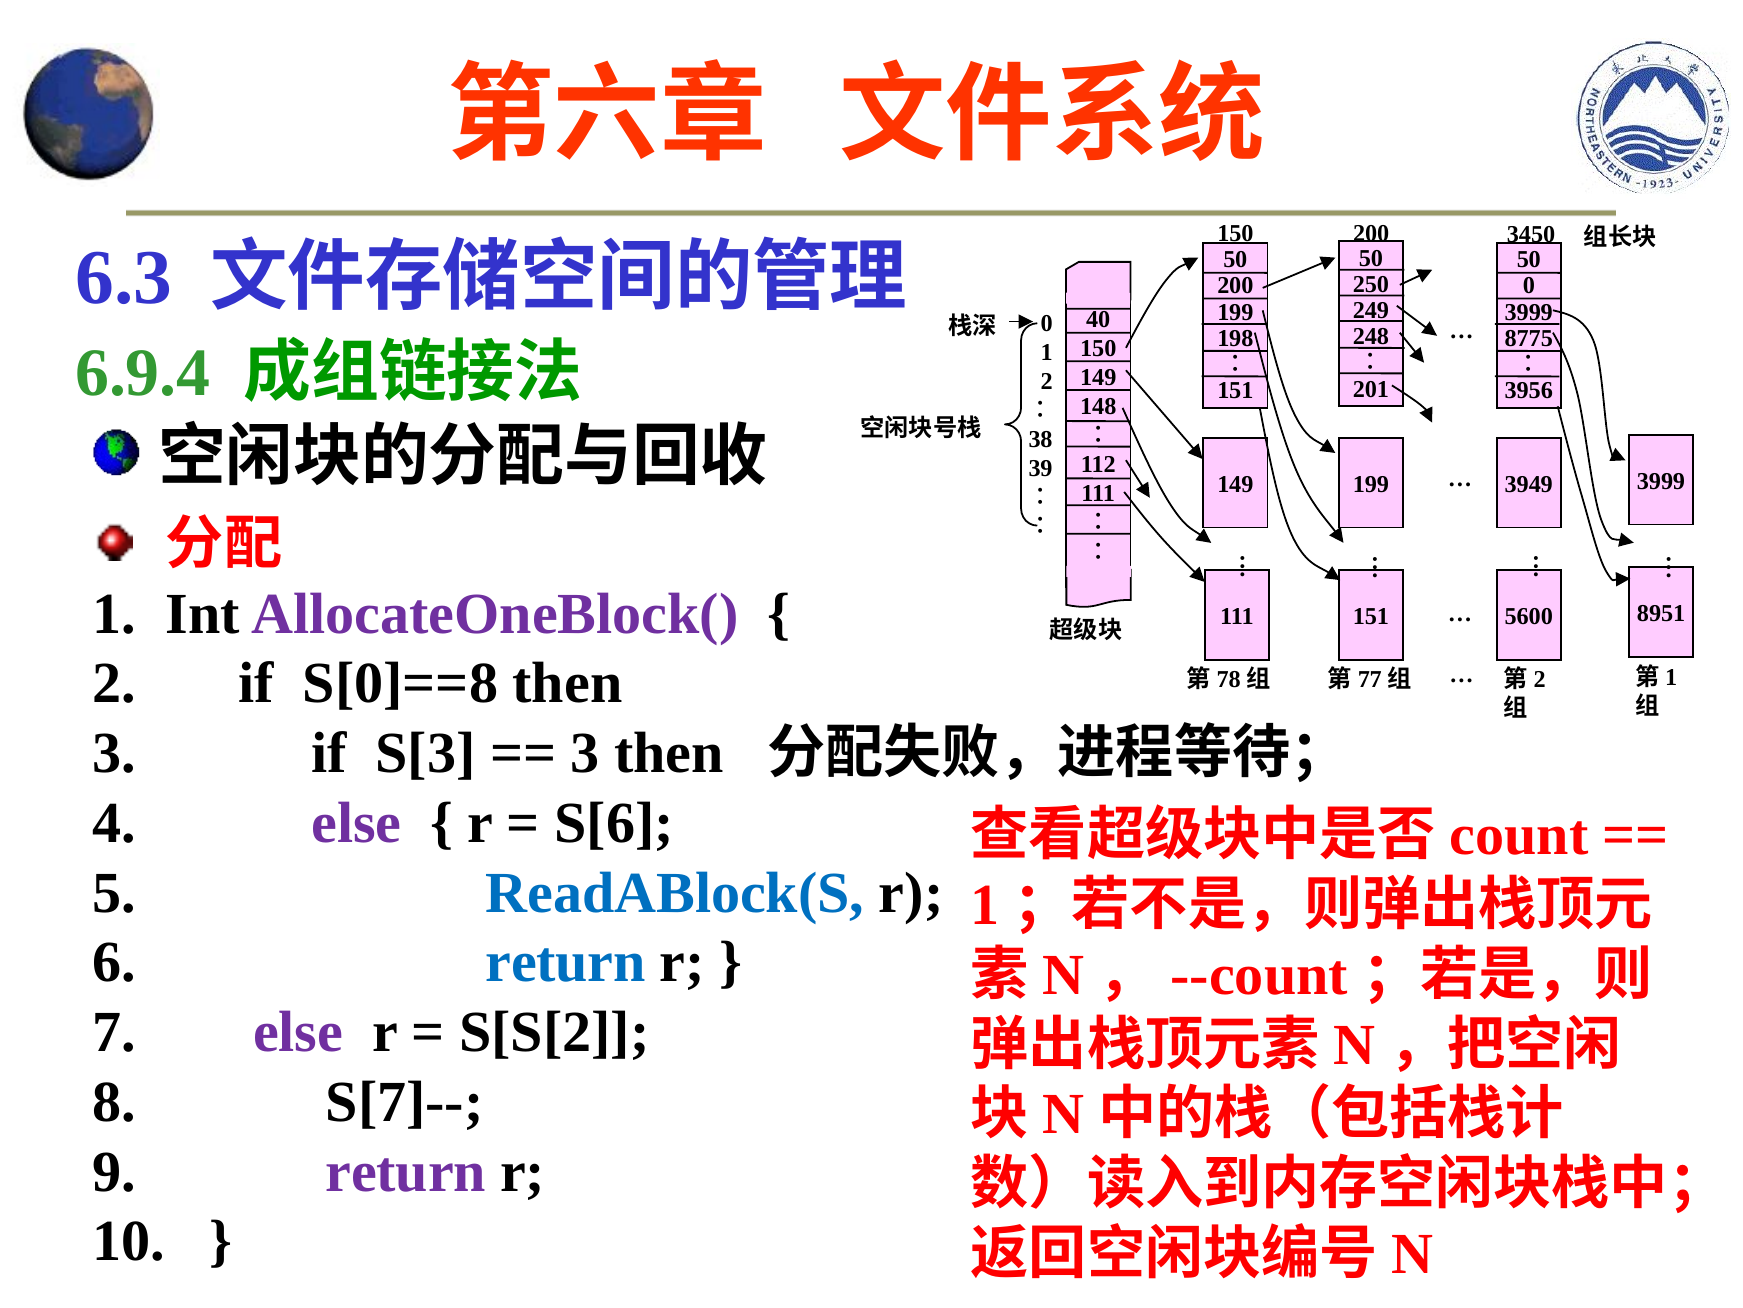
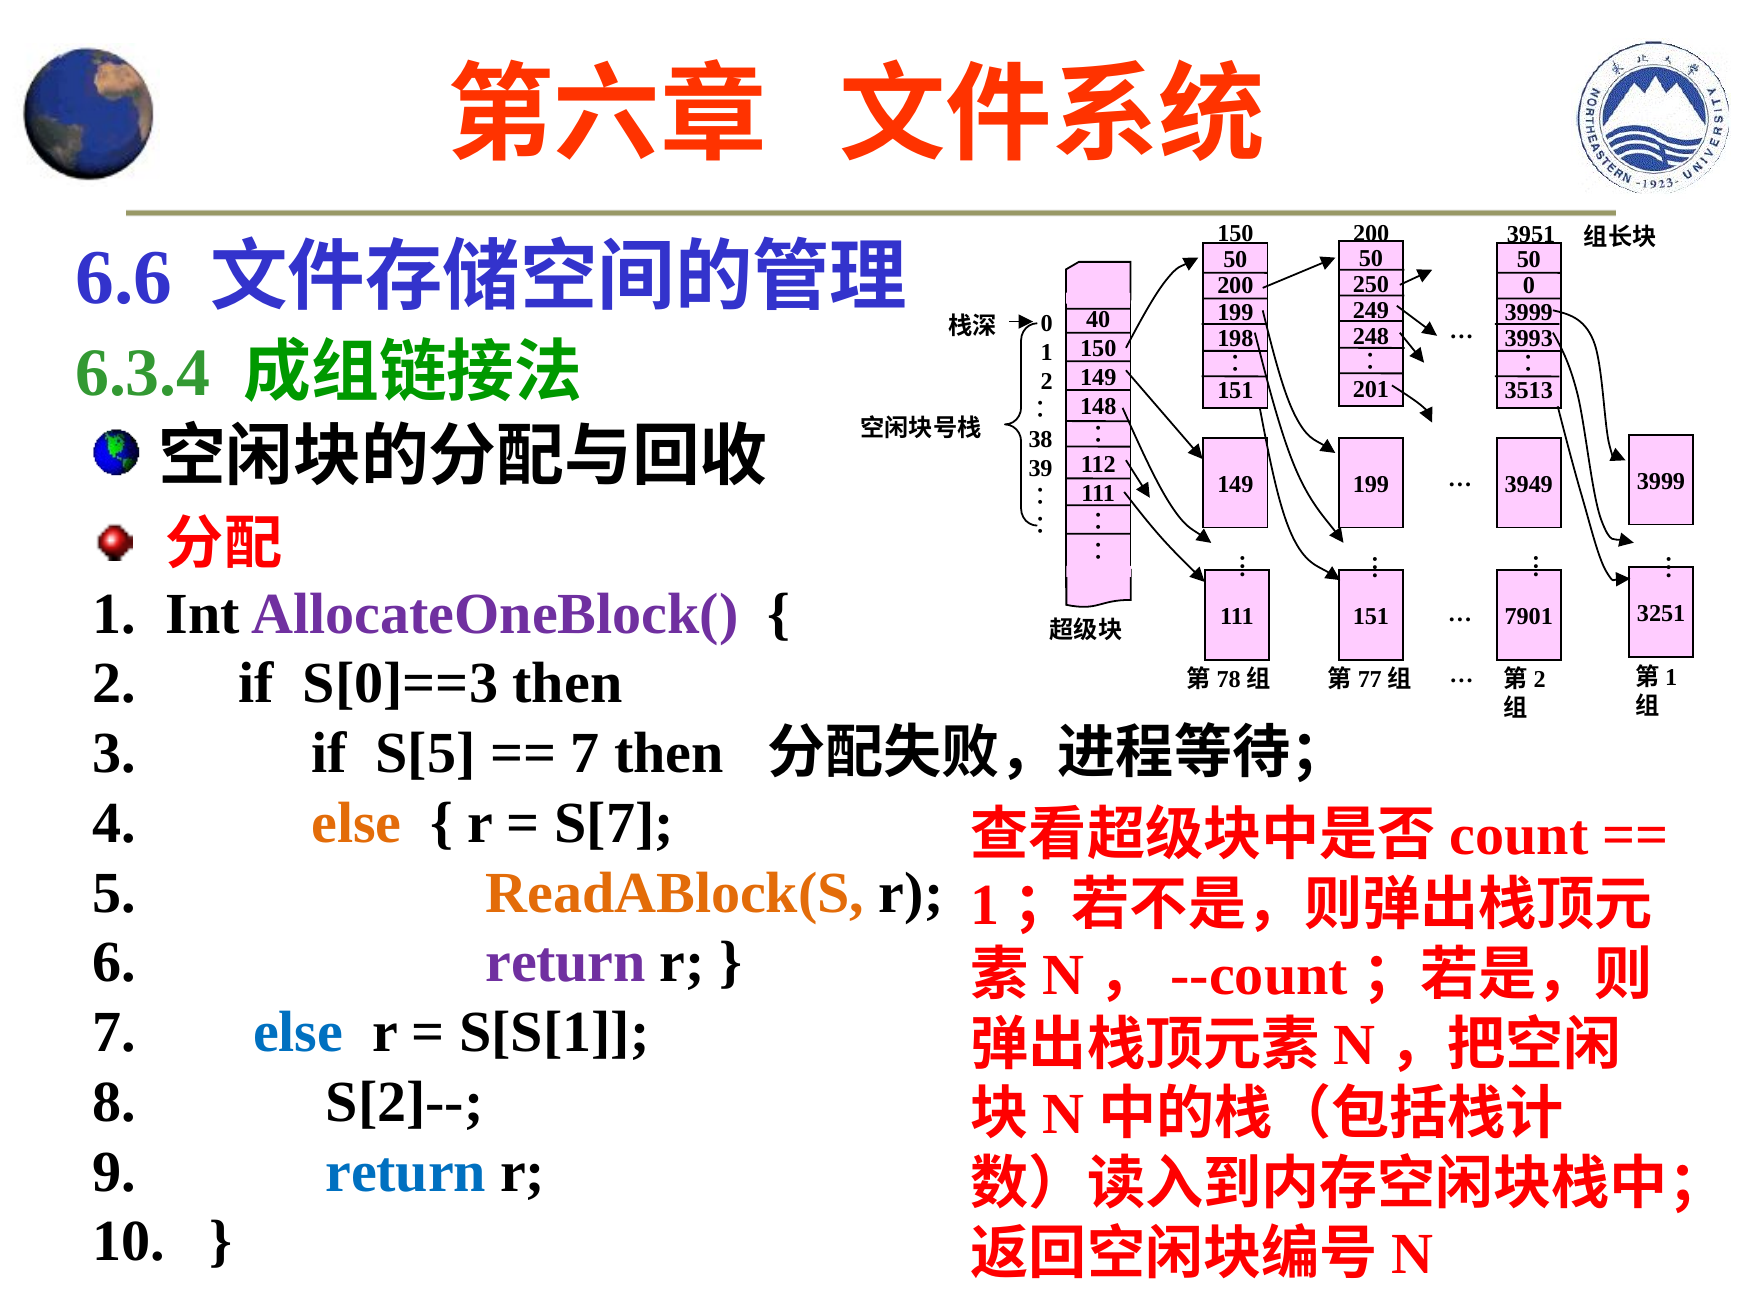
3450: 3450 -> 3951
6.3: 6.3 -> 6.6
8775: 8775 -> 3993
6.9.4: 6.9.4 -> 6.3.4
3956: 3956 -> 3513
8951: 8951 -> 3251
5600: 5600 -> 7901
S[0]==8: S[0]==8 -> S[0]==3
S[3: S[3 -> S[5
3 at (585, 753): 3 -> 7
else at (356, 823) colour: purple -> orange
S[6: S[6 -> S[7
ReadABlock(S colour: blue -> orange
return at (566, 962) colour: blue -> purple
else at (298, 1032) colour: purple -> blue
S[S[2: S[S[2 -> S[S[1
S[7]--: S[7]-- -> S[2]--
return at (406, 1171) colour: purple -> blue
